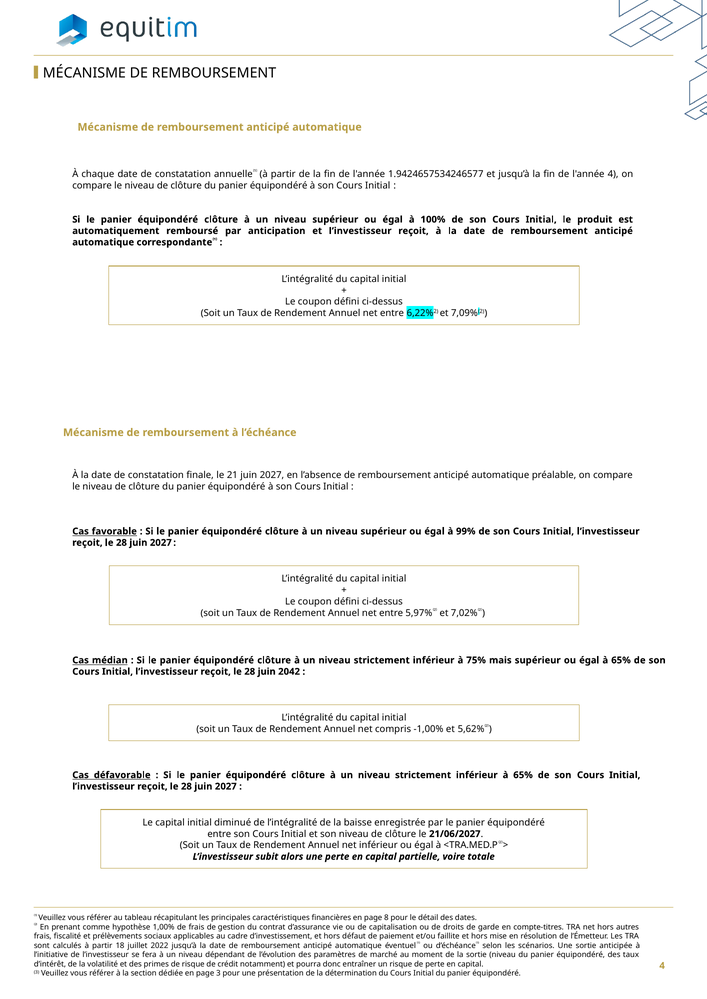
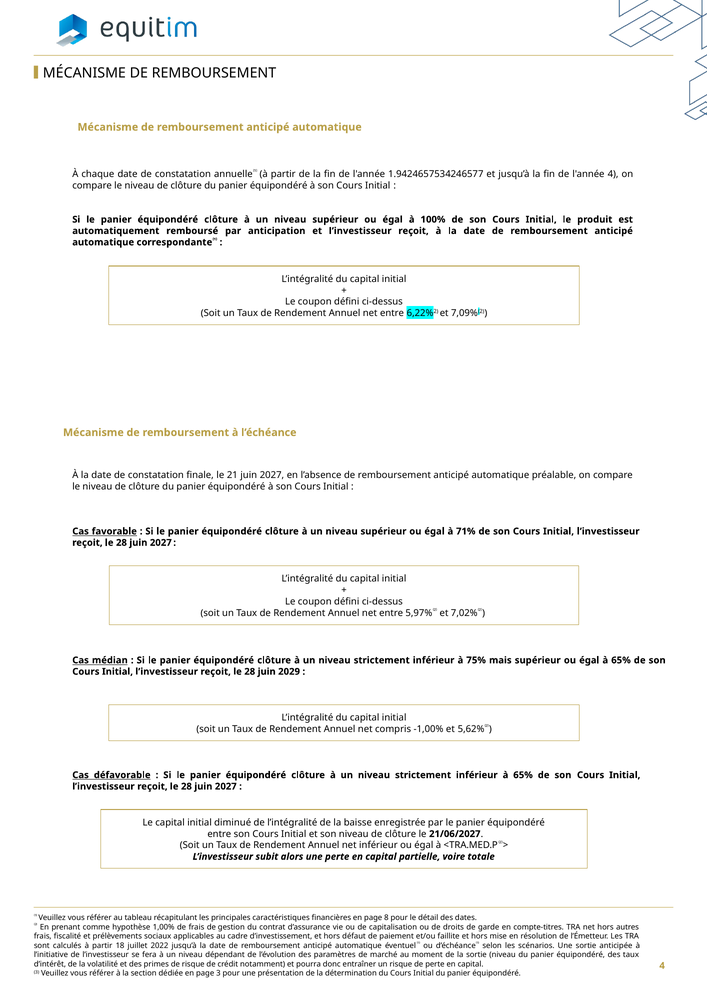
99%: 99% -> 71%
2042: 2042 -> 2029
